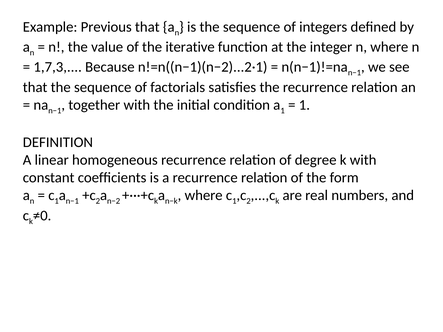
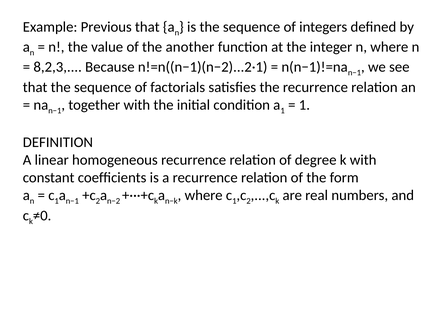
iterative: iterative -> another
1,7,3: 1,7,3 -> 8,2,3
